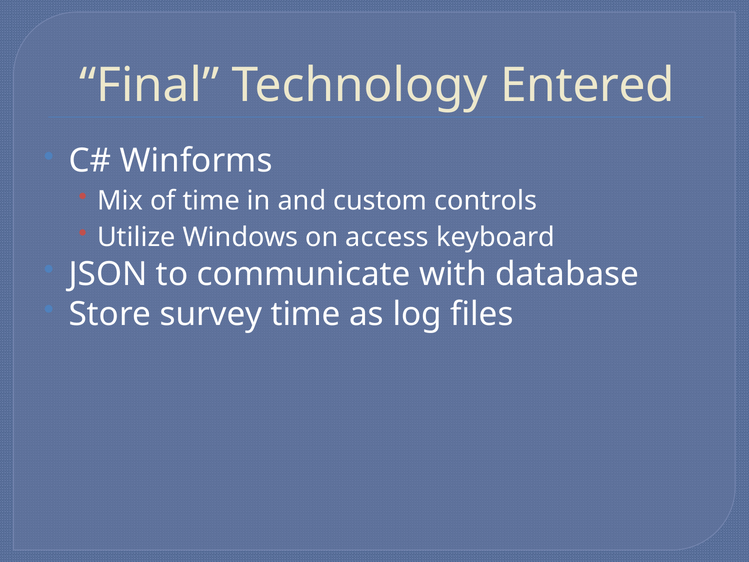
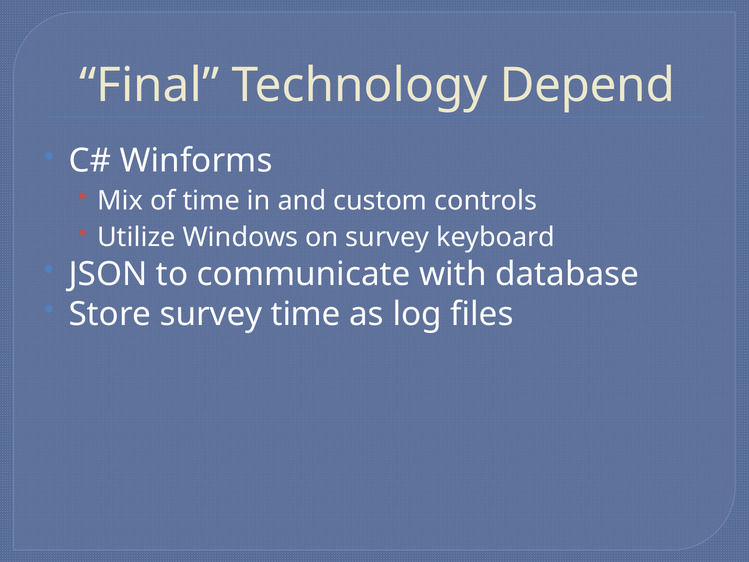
Entered: Entered -> Depend
on access: access -> survey
